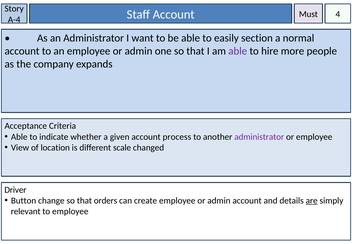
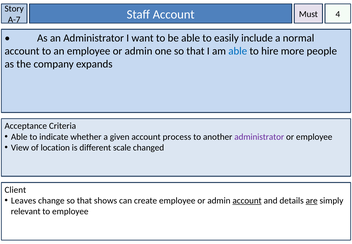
A-4: A-4 -> A-7
section: section -> include
able at (238, 51) colour: purple -> blue
Driver: Driver -> Client
Button: Button -> Leaves
orders: orders -> shows
account at (247, 200) underline: none -> present
